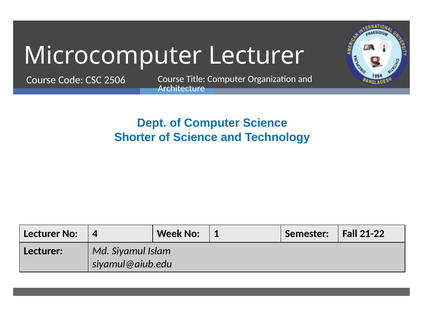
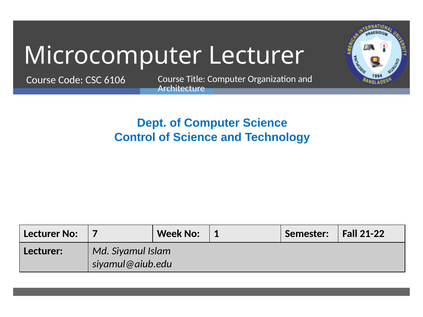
2506: 2506 -> 6106
Shorter: Shorter -> Control
4: 4 -> 7
